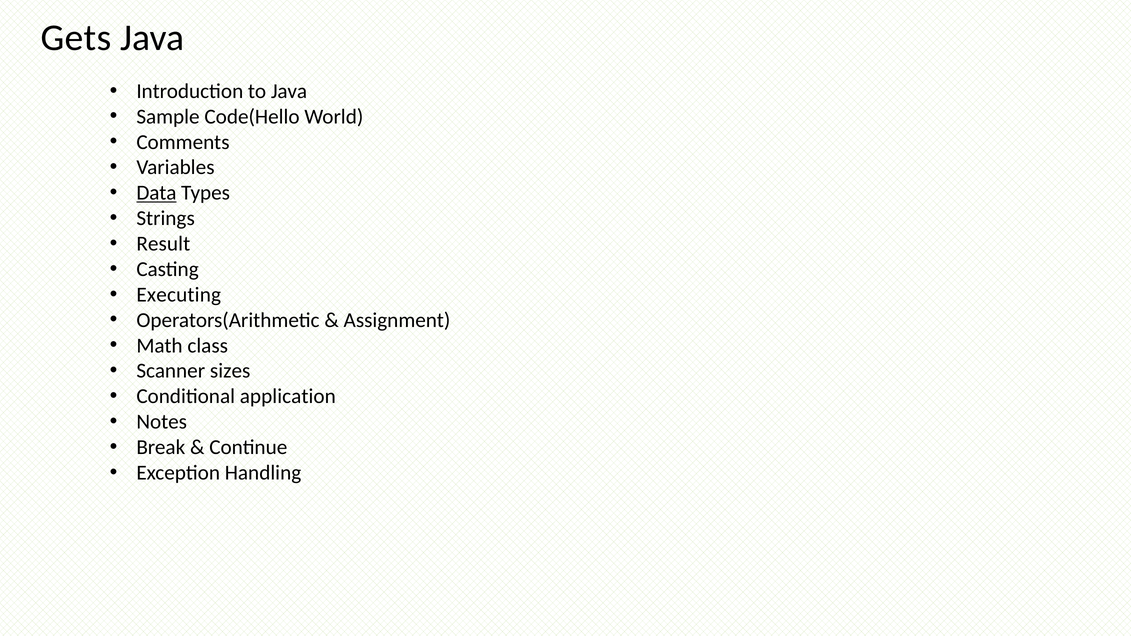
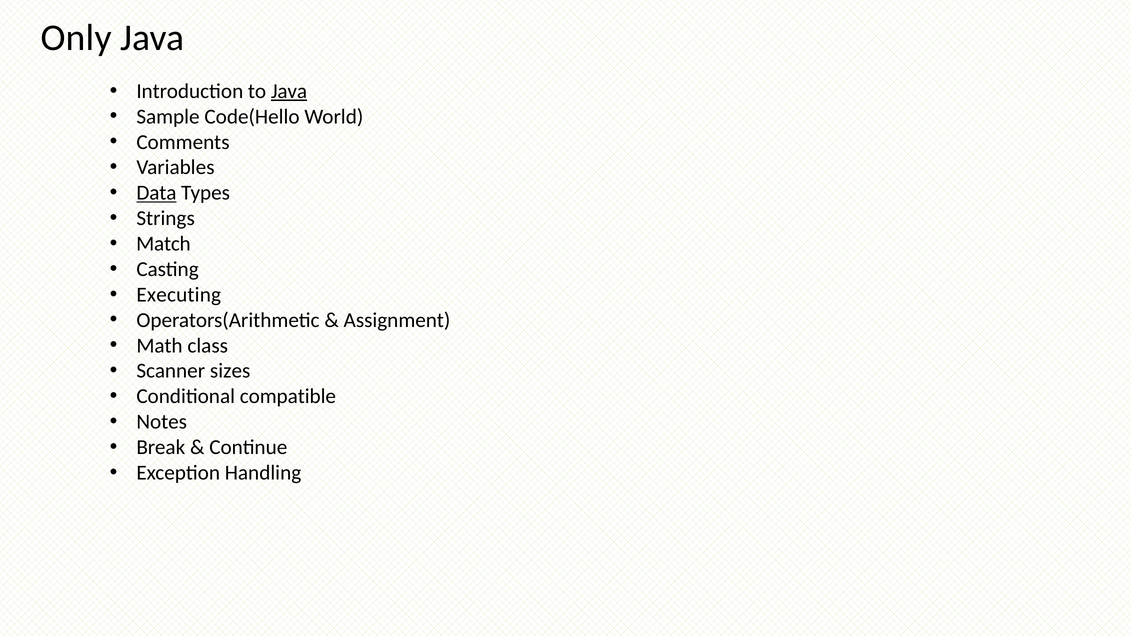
Gets: Gets -> Only
Java at (289, 91) underline: none -> present
Result: Result -> Match
application: application -> compatible
